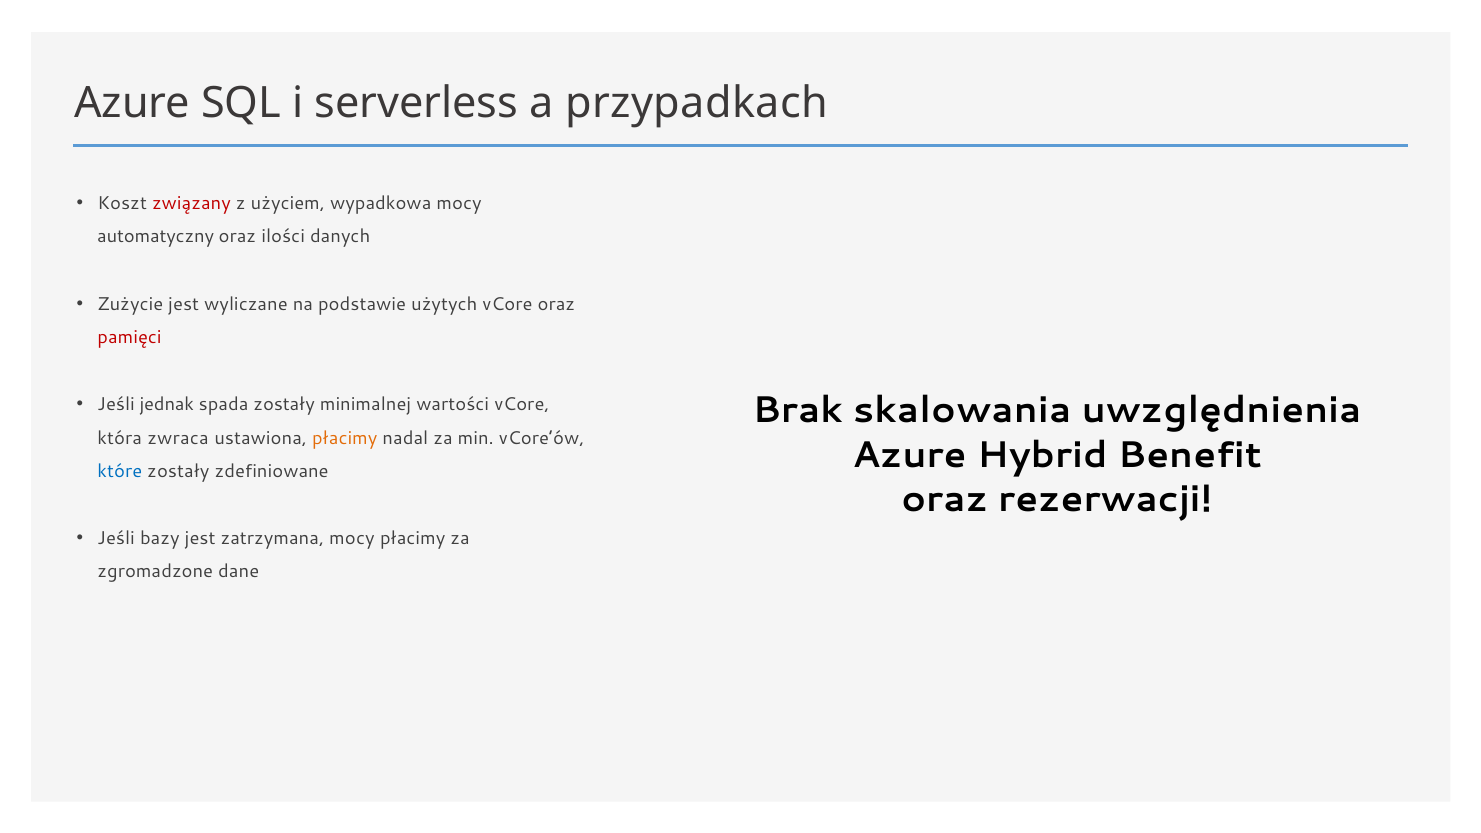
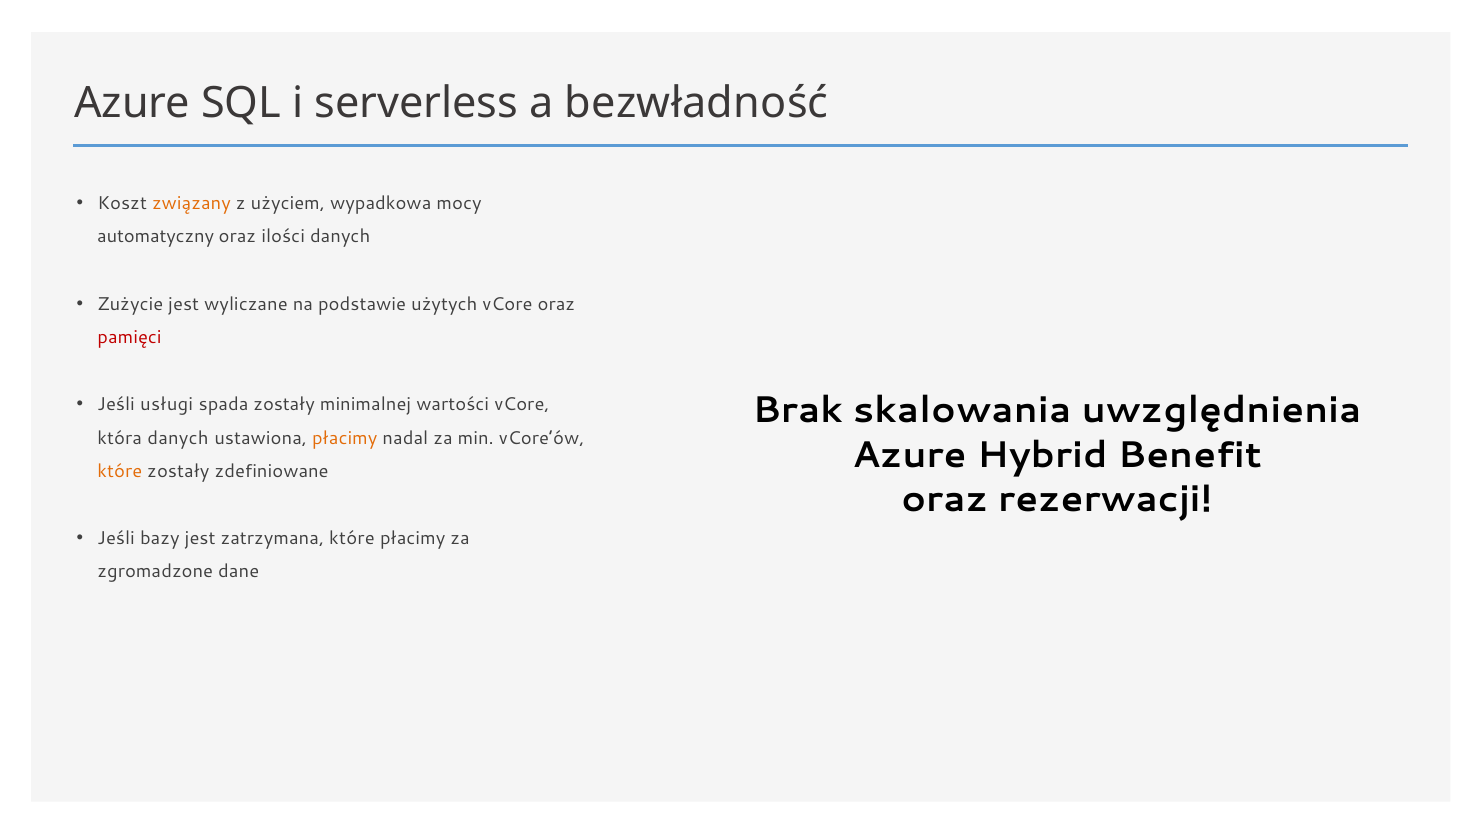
przypadkach: przypadkach -> bezwładność
związany colour: red -> orange
jednak: jednak -> usługi
która zwraca: zwraca -> danych
które at (120, 471) colour: blue -> orange
zatrzymana mocy: mocy -> które
